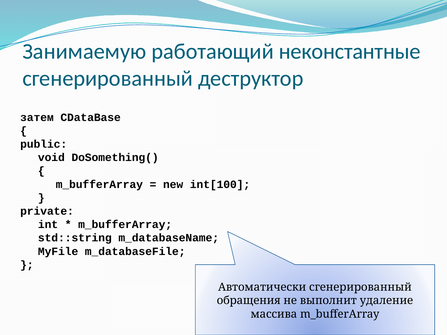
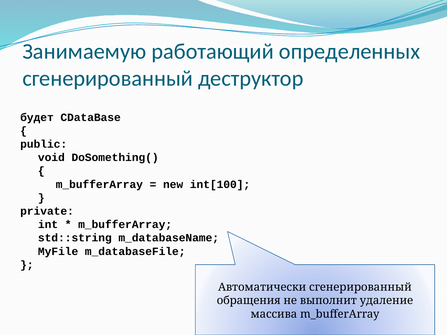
неконстантные: неконстантные -> определенных
затем: затем -> будет
